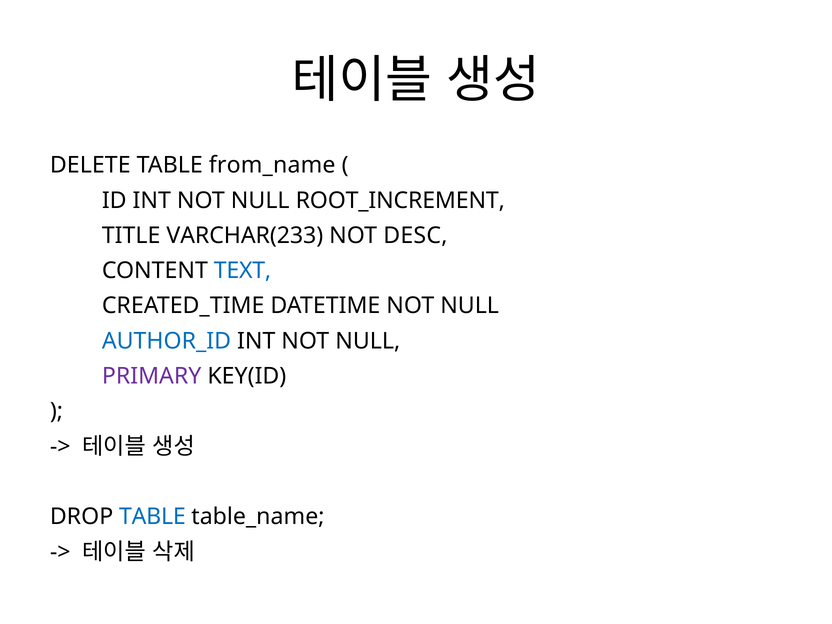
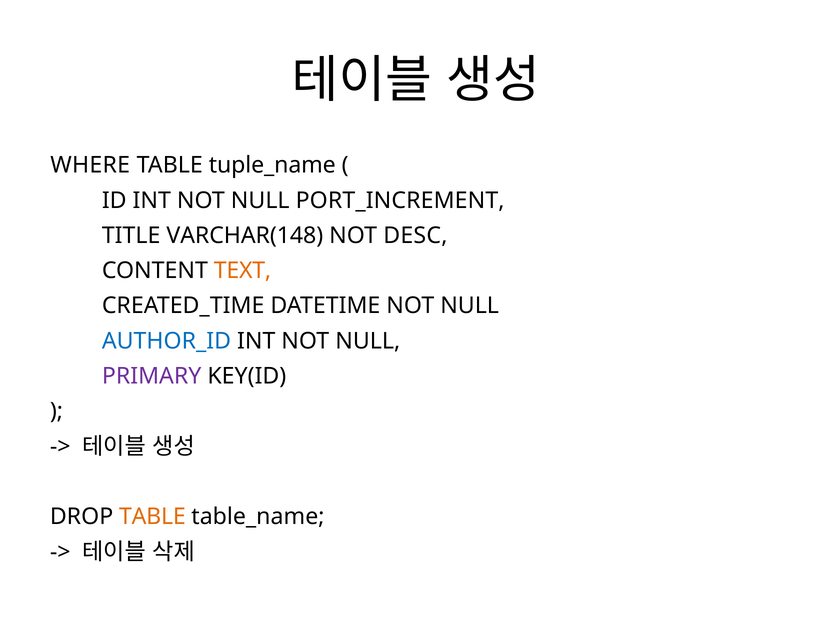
DELETE: DELETE -> WHERE
from_name: from_name -> tuple_name
ROOT_INCREMENT: ROOT_INCREMENT -> PORT_INCREMENT
VARCHAR(233: VARCHAR(233 -> VARCHAR(148
TEXT colour: blue -> orange
TABLE at (152, 517) colour: blue -> orange
